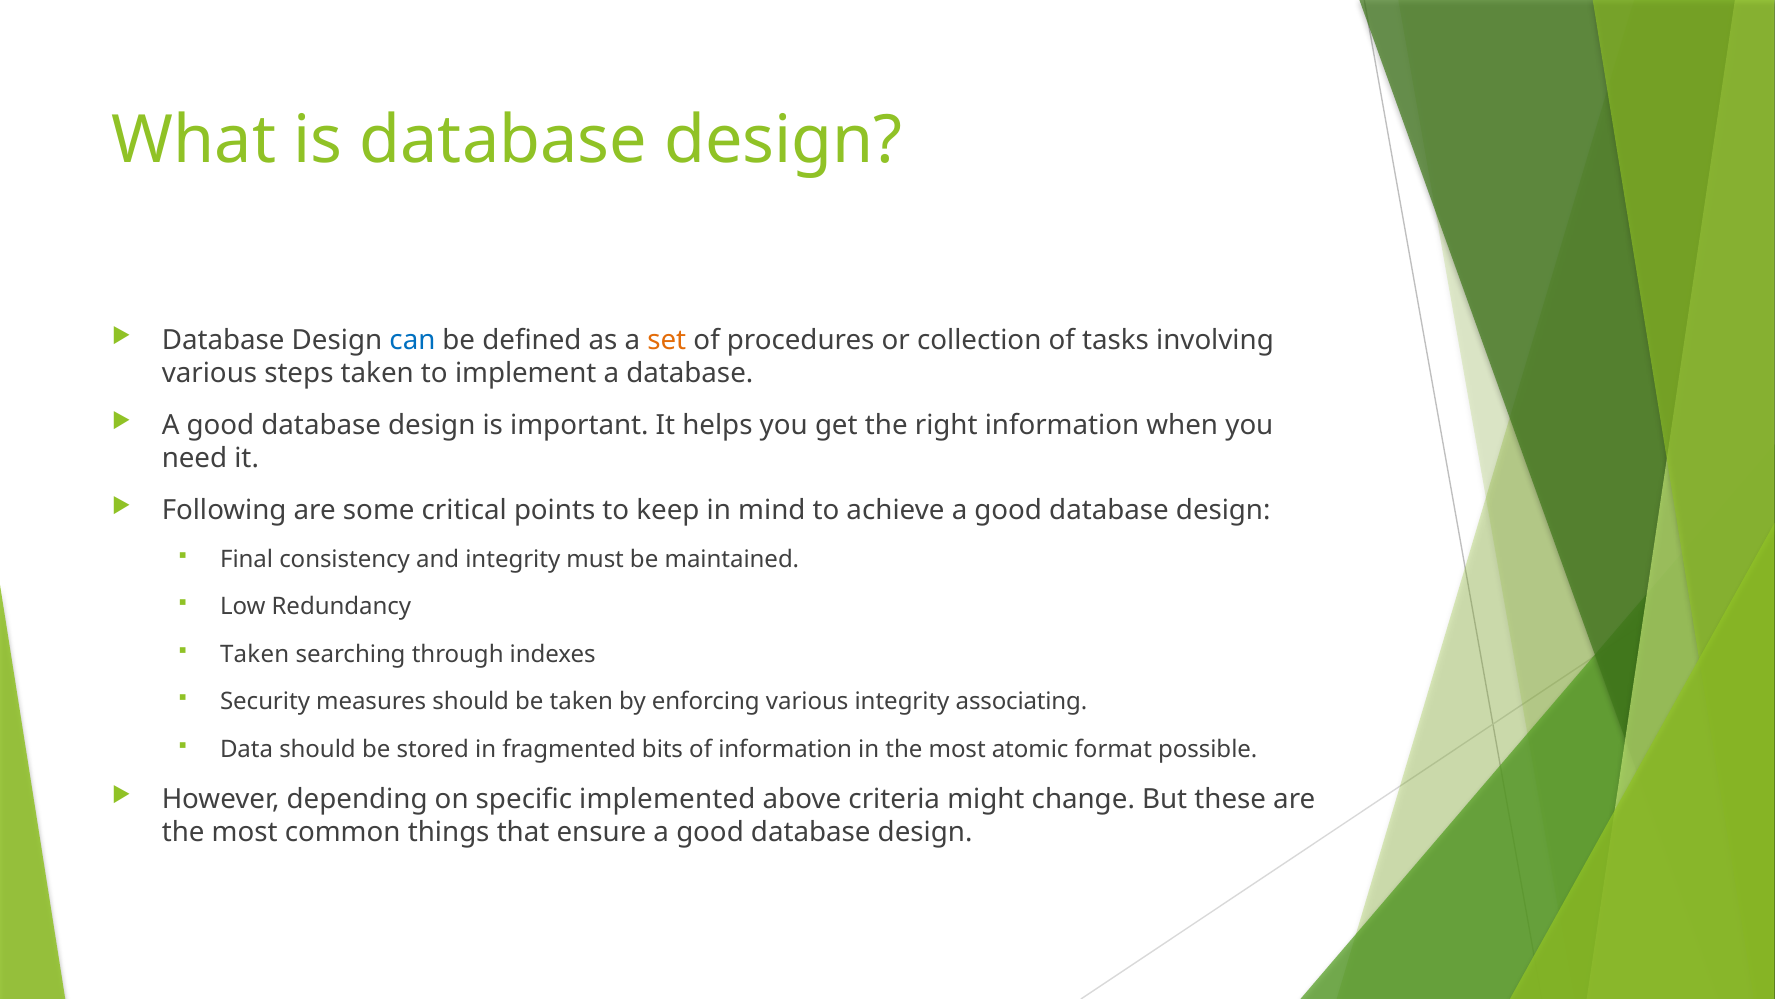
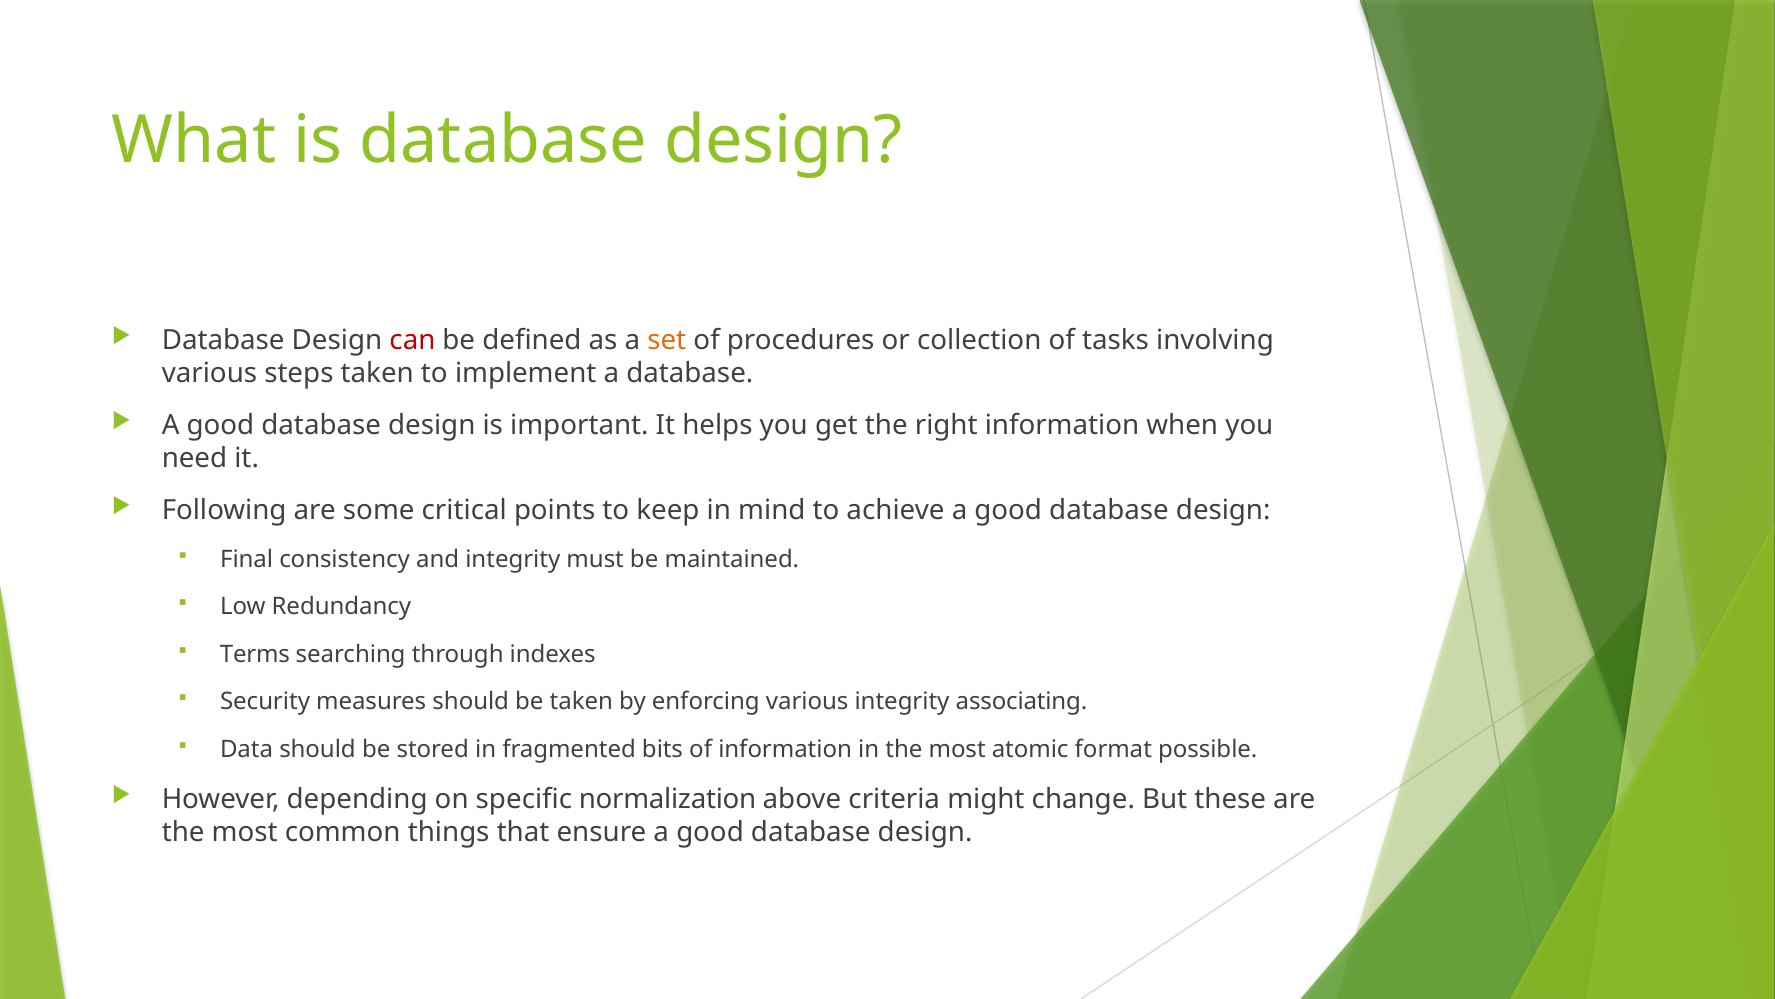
can colour: blue -> red
Taken at (255, 654): Taken -> Terms
implemented: implemented -> normalization
